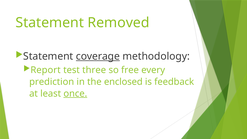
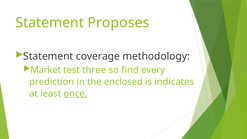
Removed: Removed -> Proposes
coverage underline: present -> none
Report: Report -> Market
free: free -> find
feedback: feedback -> indicates
